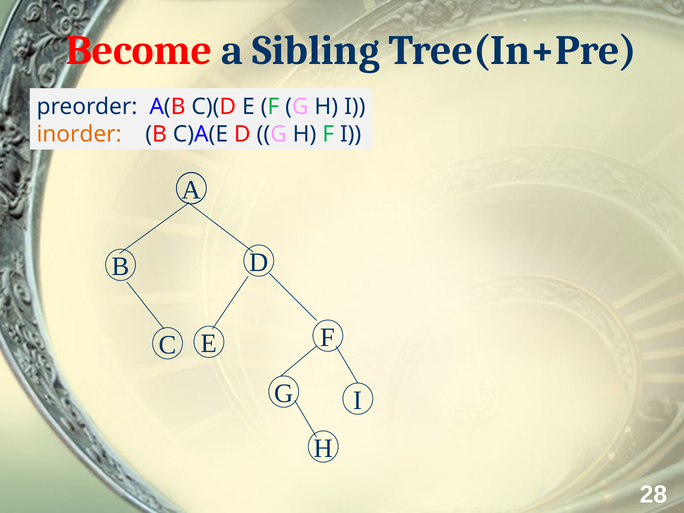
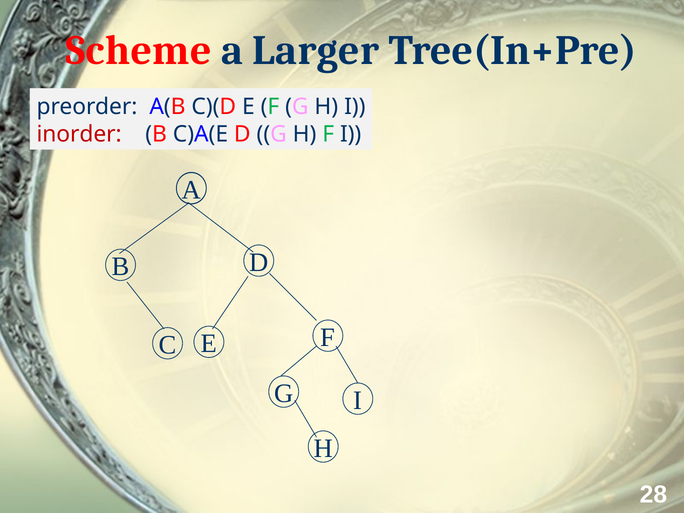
Become: Become -> Scheme
Sibling: Sibling -> Larger
inorder colour: orange -> red
